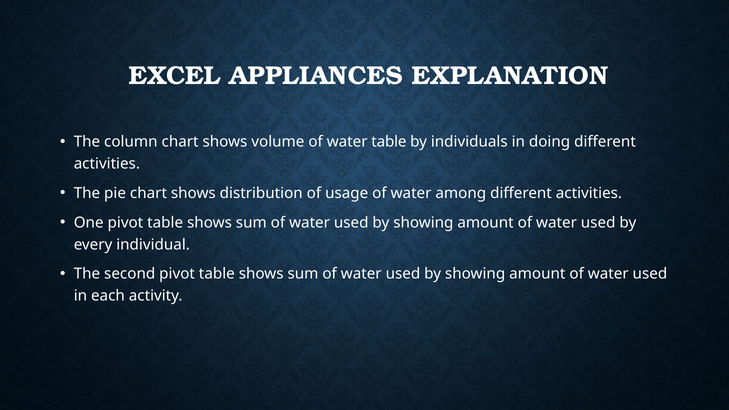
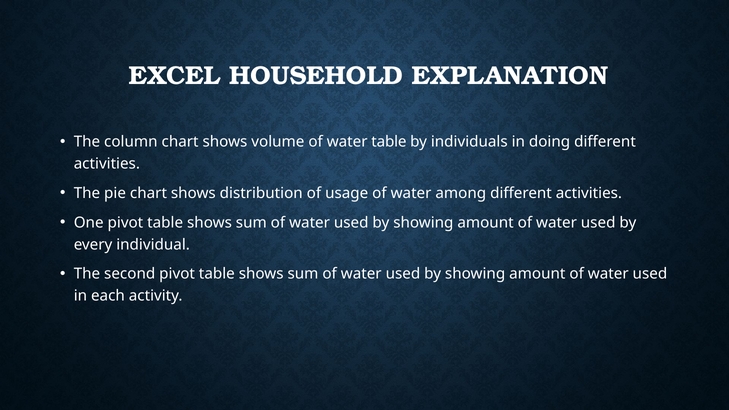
APPLIANCES: APPLIANCES -> HOUSEHOLD
